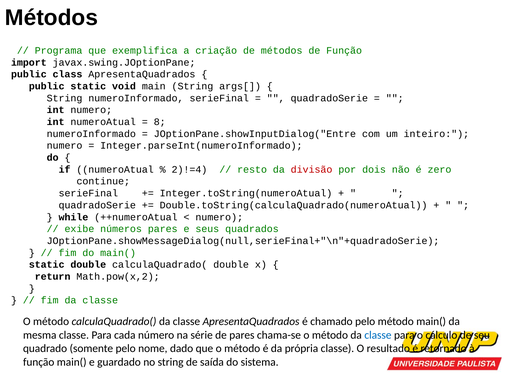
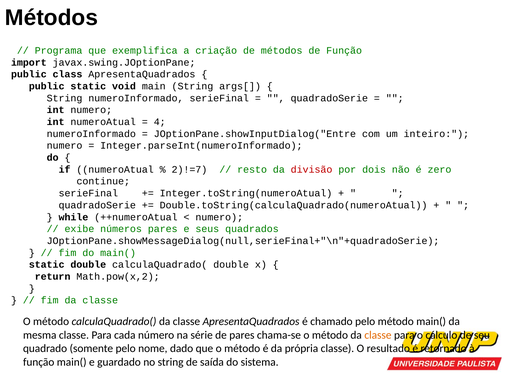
8: 8 -> 4
2)!=4: 2)!=4 -> 2)!=7
classe at (378, 335) colour: blue -> orange
